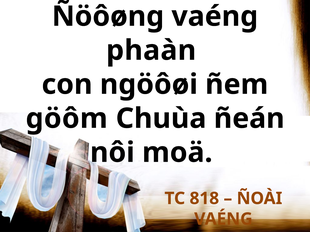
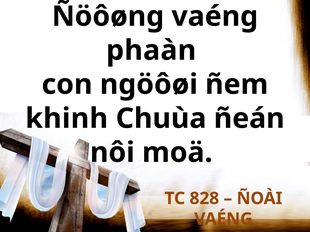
göôm: göôm -> khinh
818: 818 -> 828
